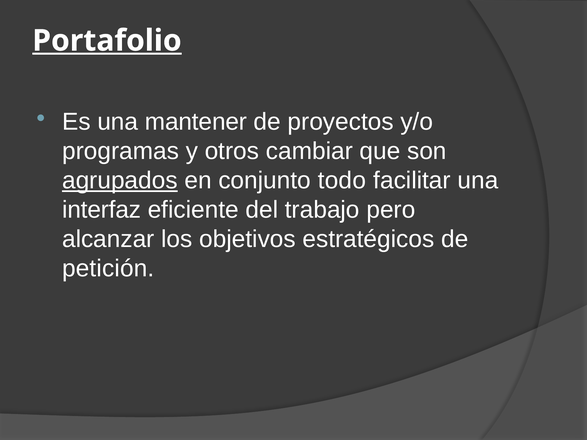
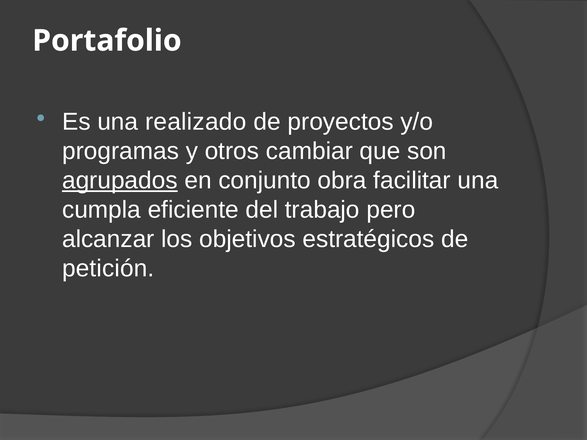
Portafolio underline: present -> none
mantener: mantener -> realizado
todo: todo -> obra
interfaz: interfaz -> cumpla
